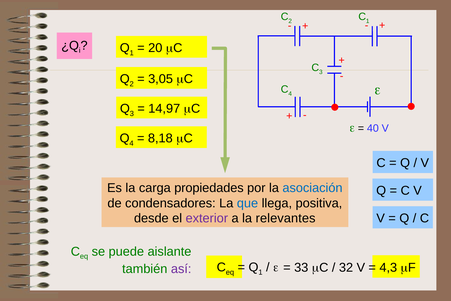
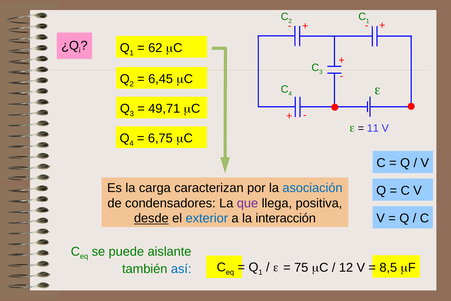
20: 20 -> 62
3,05: 3,05 -> 6,45
14,97: 14,97 -> 49,71
40: 40 -> 11
8,18: 8,18 -> 6,75
propiedades: propiedades -> caracterizan
que colour: blue -> purple
desde underline: none -> present
exterior colour: purple -> blue
relevantes: relevantes -> interacción
33: 33 -> 75
32: 32 -> 12
4,3: 4,3 -> 8,5
así colour: purple -> blue
